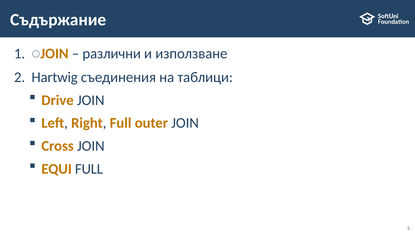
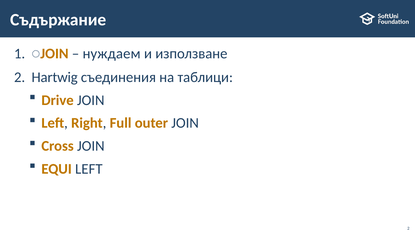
различни: различни -> нуждаем
EQUI FULL: FULL -> LEFT
